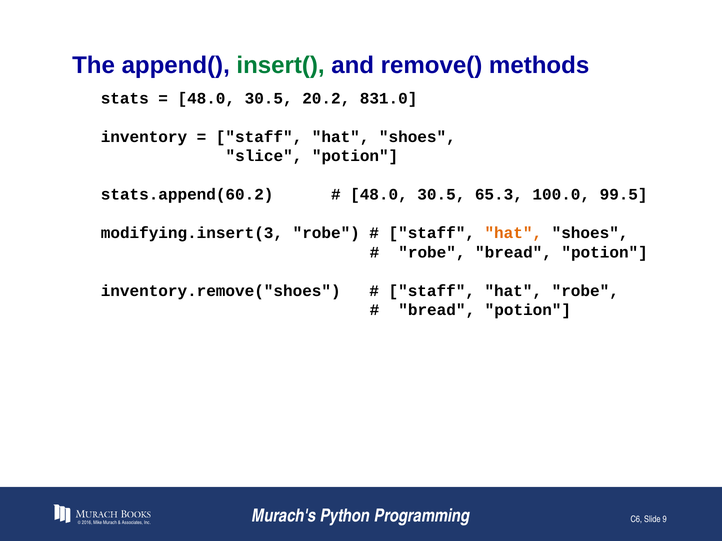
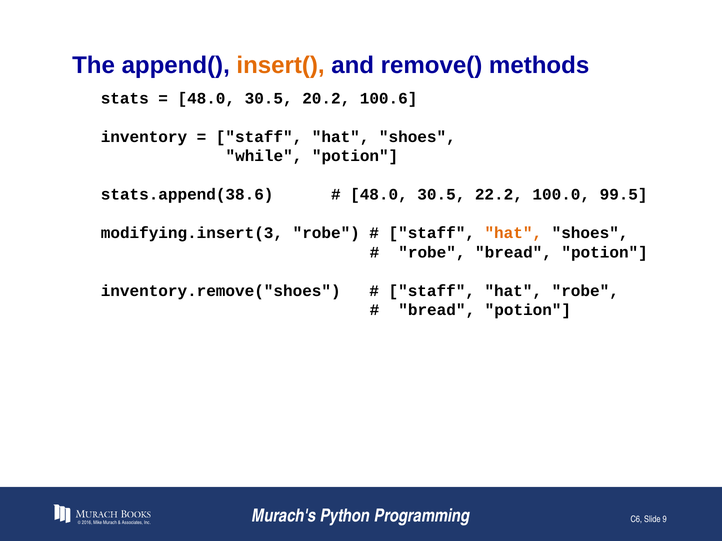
insert( colour: green -> orange
831.0: 831.0 -> 100.6
slice: slice -> while
stats.append(60.2: stats.append(60.2 -> stats.append(38.6
65.3: 65.3 -> 22.2
